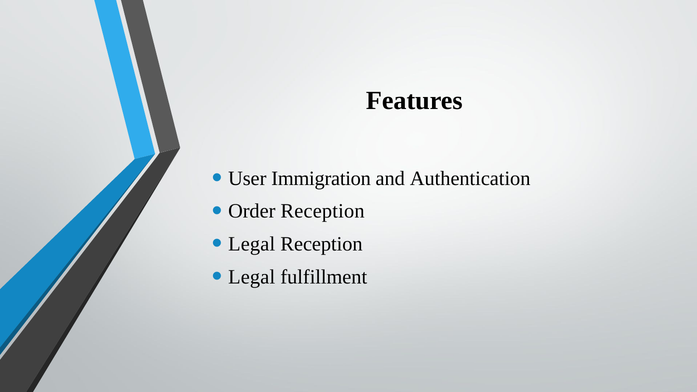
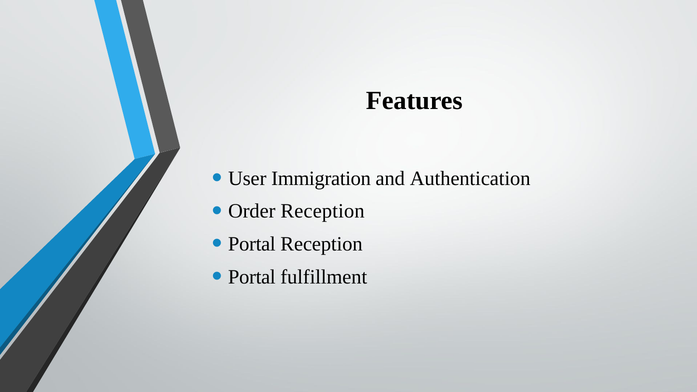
Legal at (252, 244): Legal -> Portal
Legal at (252, 277): Legal -> Portal
